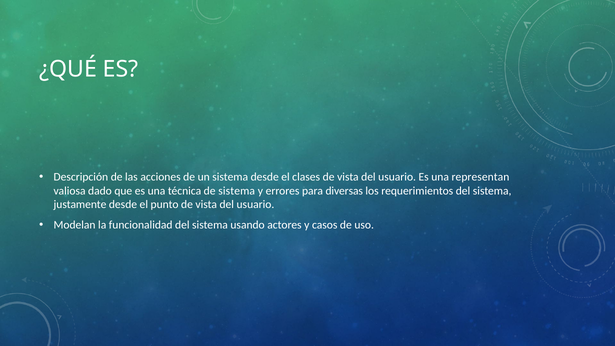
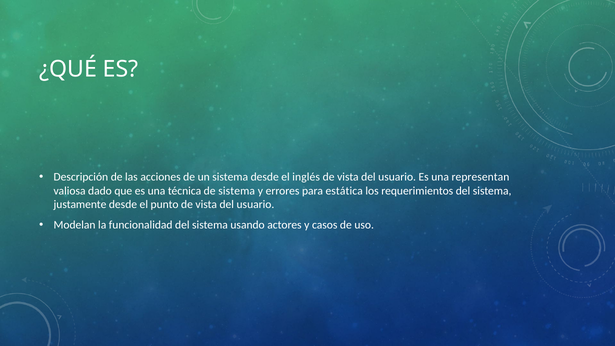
clases: clases -> inglés
diversas: diversas -> estática
